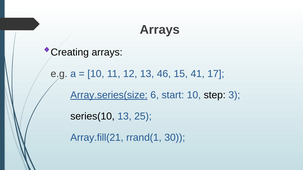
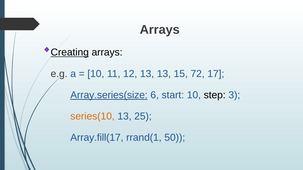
Creating underline: none -> present
13 46: 46 -> 13
41: 41 -> 72
series(10 colour: black -> orange
Array.fill(21: Array.fill(21 -> Array.fill(17
30: 30 -> 50
